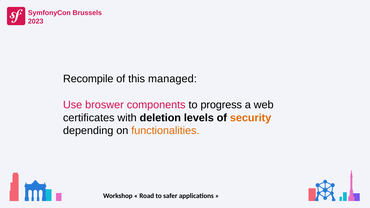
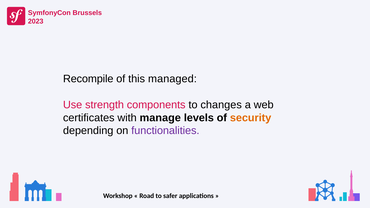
broswer: broswer -> strength
progress: progress -> changes
deletion: deletion -> manage
functionalities colour: orange -> purple
